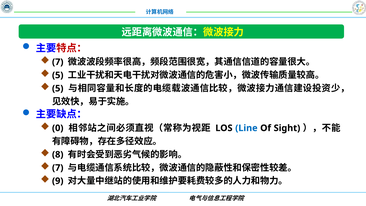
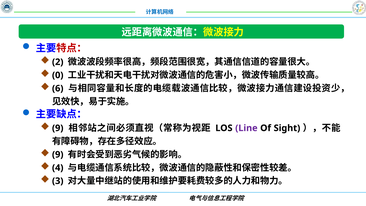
7 at (58, 62): 7 -> 2
5 at (58, 75): 5 -> 0
5 at (58, 88): 5 -> 6
0 at (58, 128): 0 -> 9
Line colour: blue -> purple
8 at (58, 154): 8 -> 9
7 at (58, 168): 7 -> 4
9: 9 -> 3
